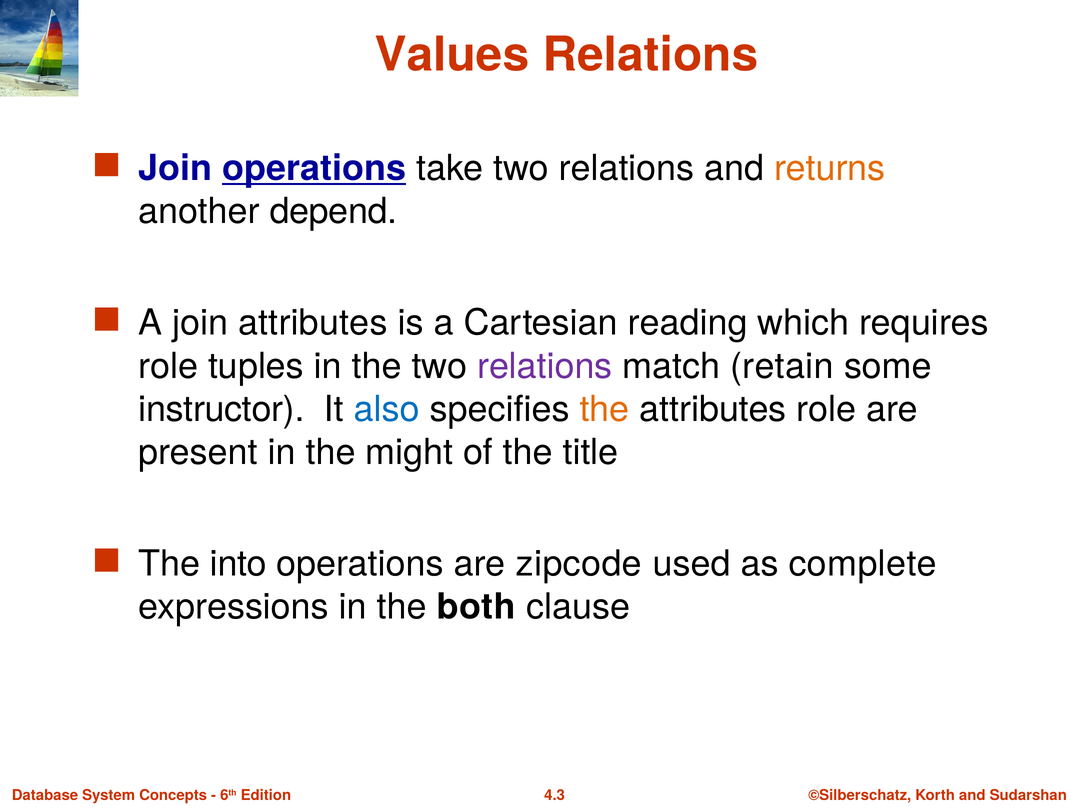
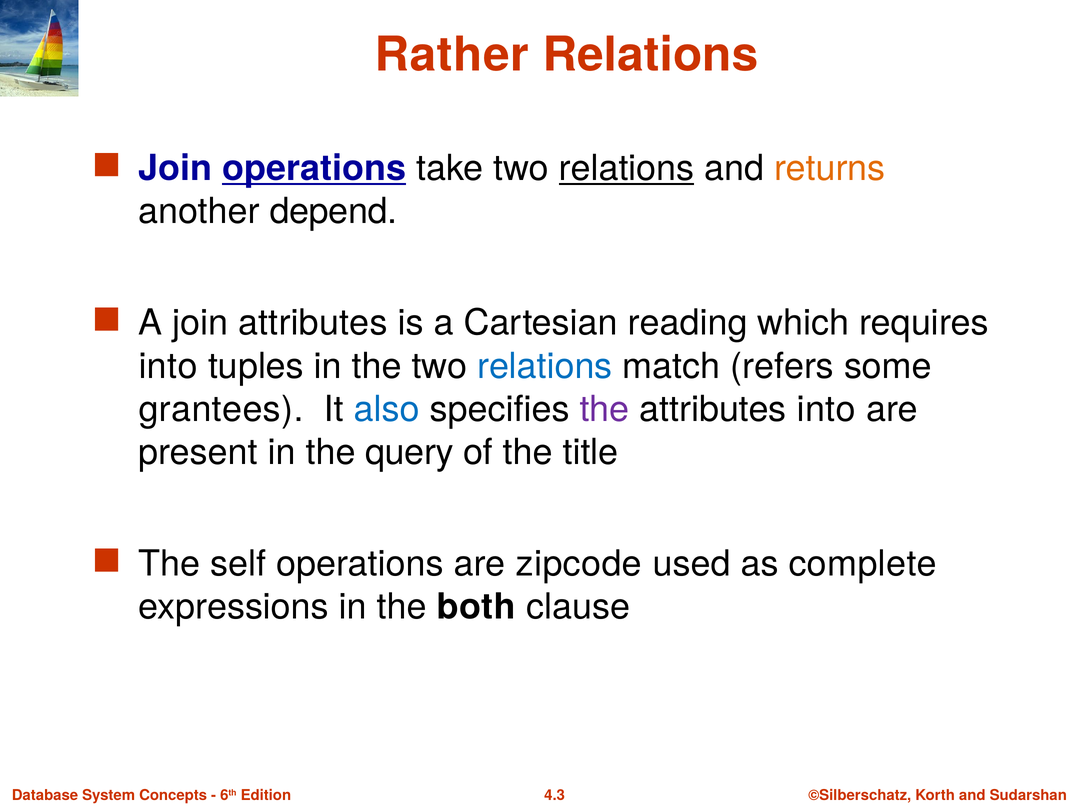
Values: Values -> Rather
relations at (627, 168) underline: none -> present
role at (168, 366): role -> into
relations at (545, 366) colour: purple -> blue
retain: retain -> refers
instructor: instructor -> grantees
the at (604, 409) colour: orange -> purple
attributes role: role -> into
might: might -> query
into: into -> self
